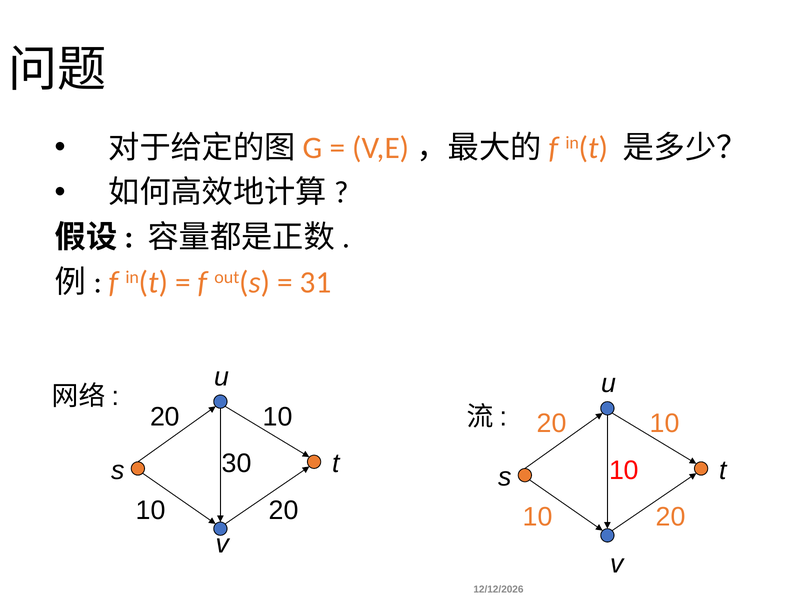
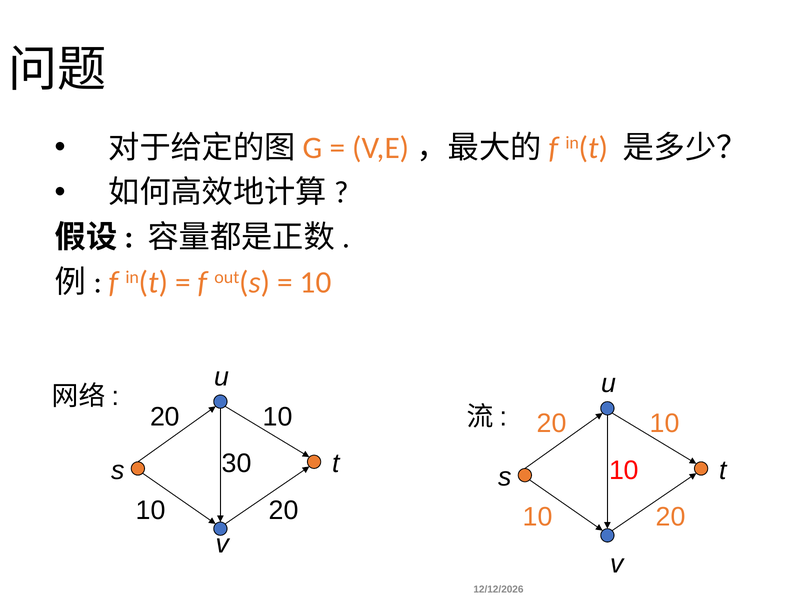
31 at (316, 283): 31 -> 10
